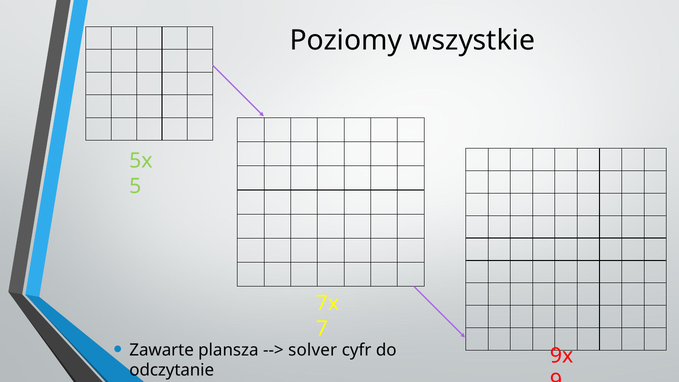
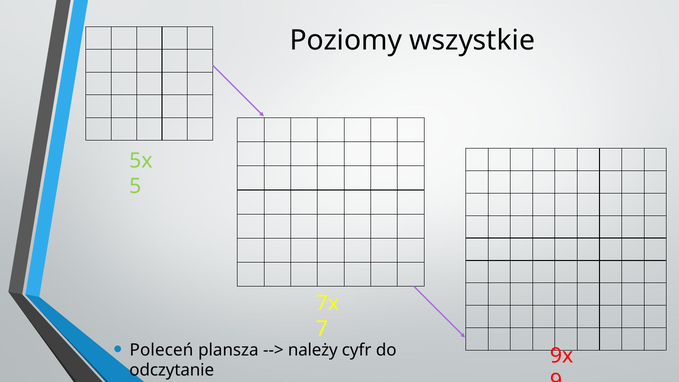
Zawarte: Zawarte -> Poleceń
solver: solver -> należy
